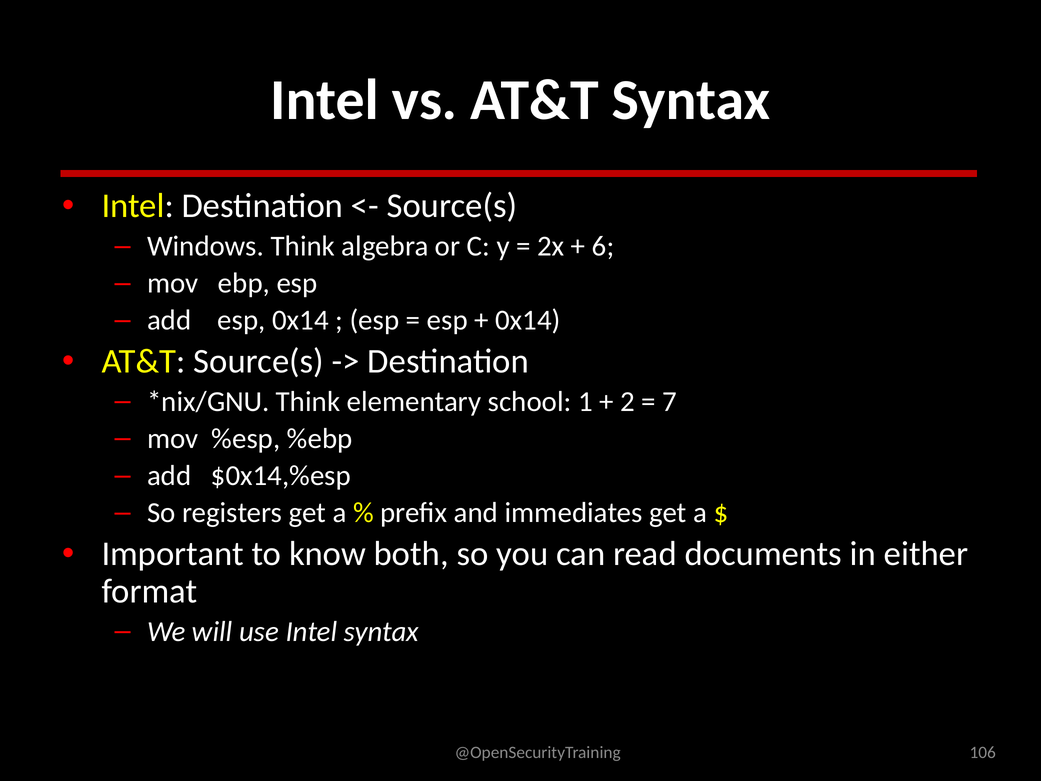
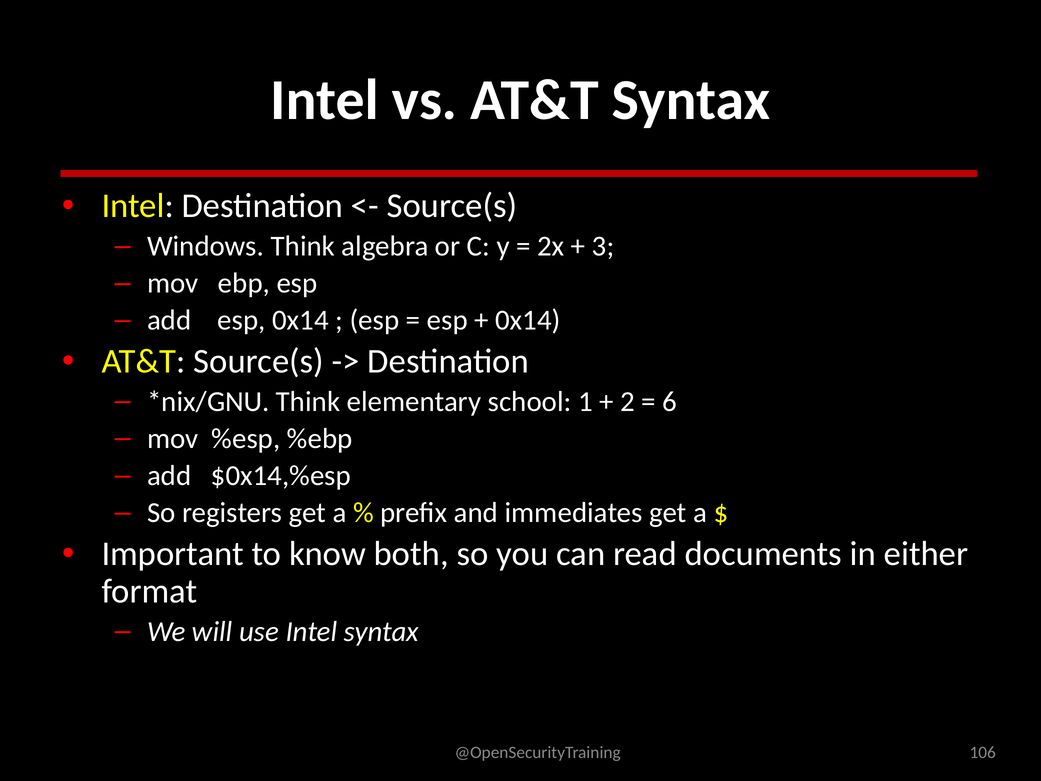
6: 6 -> 3
7: 7 -> 6
